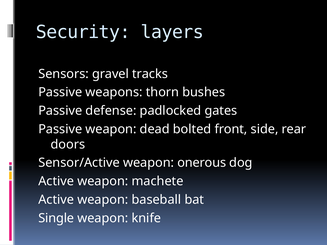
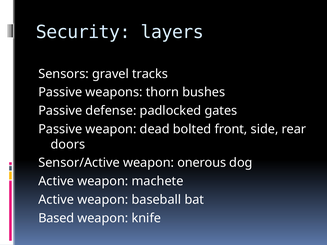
Single: Single -> Based
